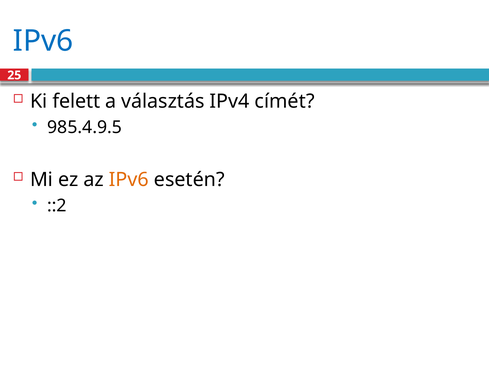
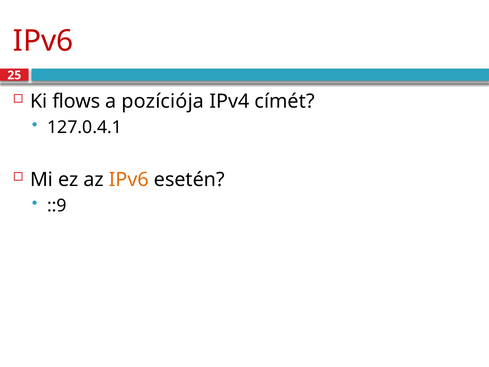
IPv6 at (43, 41) colour: blue -> red
felett: felett -> flows
választás: választás -> pozíciója
985.4.9.5: 985.4.9.5 -> 127.0.4.1
::2: ::2 -> ::9
